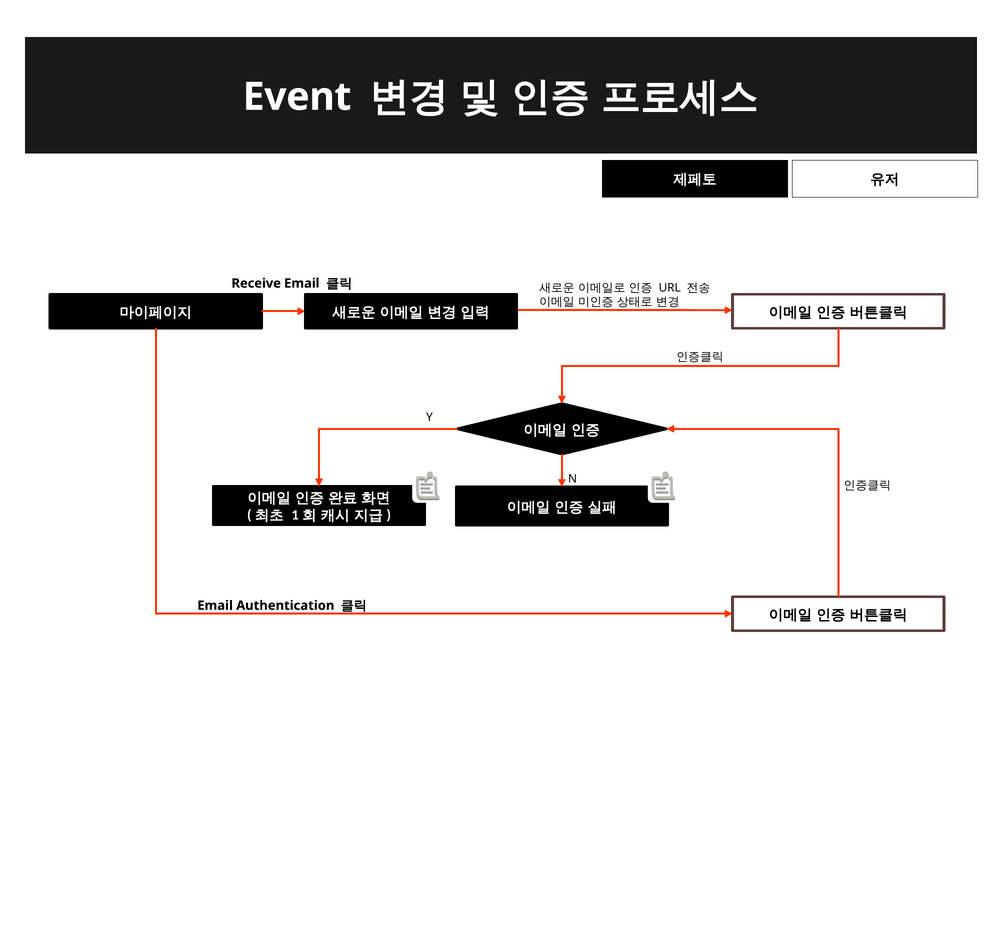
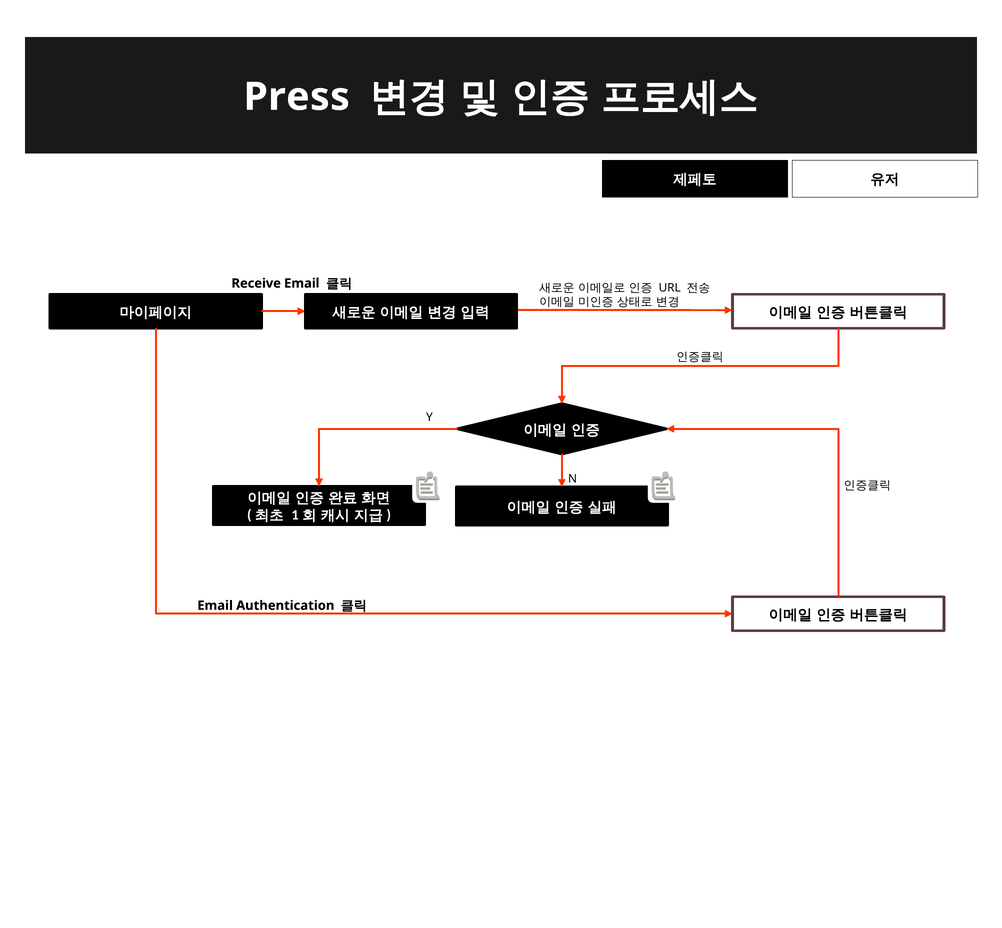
Event: Event -> Press
